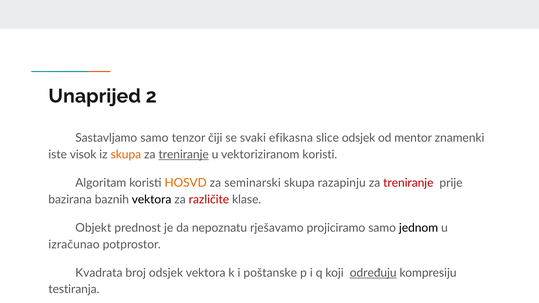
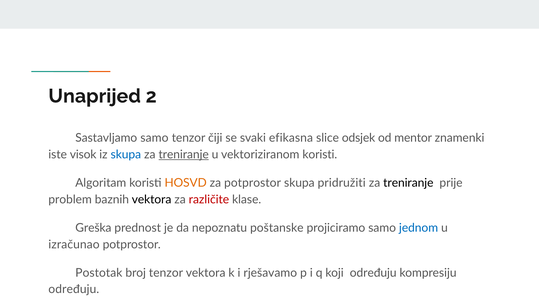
skupa at (126, 155) colour: orange -> blue
za seminarski: seminarski -> potprostor
razapinju: razapinju -> pridružiti
treniranje at (408, 183) colour: red -> black
bazirana: bazirana -> problem
Objekt: Objekt -> Greška
rješavamo: rješavamo -> poštanske
jednom colour: black -> blue
Kvadrata: Kvadrata -> Postotak
broj odsjek: odsjek -> tenzor
poštanske: poštanske -> rješavamo
određuju at (373, 273) underline: present -> none
testiranja at (74, 290): testiranja -> određuju
